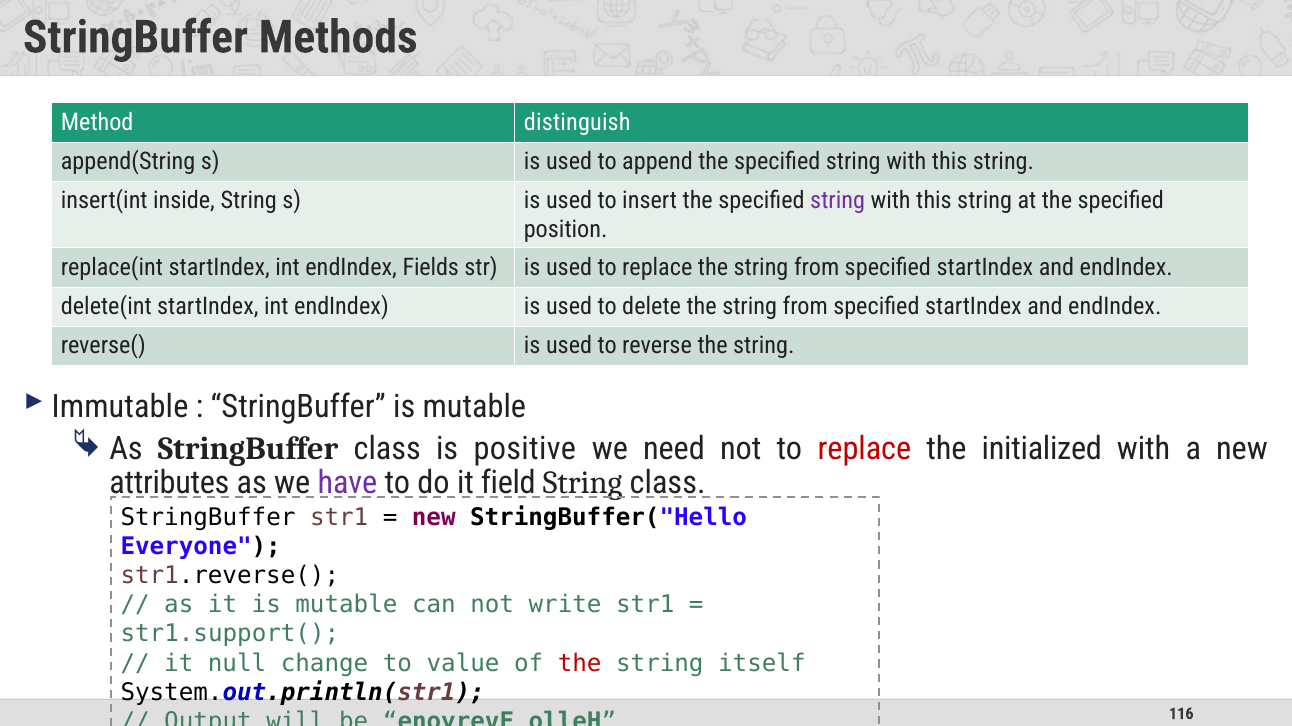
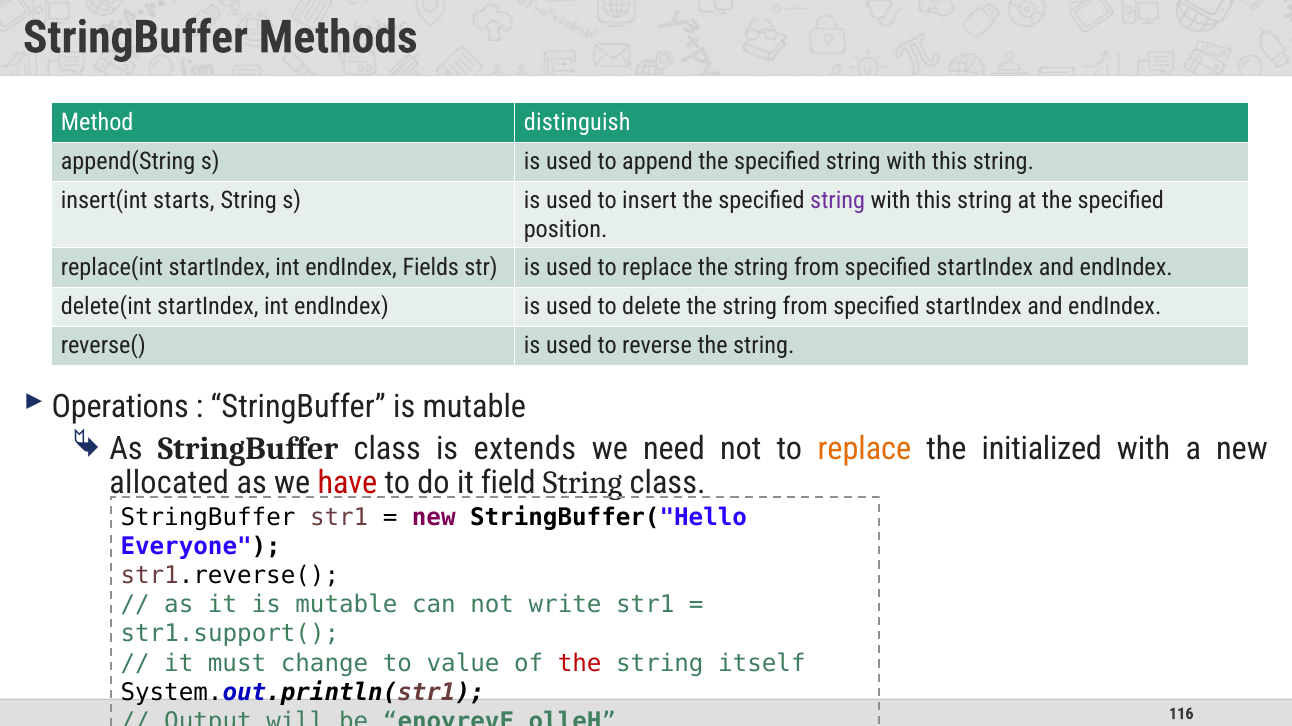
inside: inside -> starts
Immutable: Immutable -> Operations
positive: positive -> extends
replace at (864, 449) colour: red -> orange
attributes: attributes -> allocated
have colour: purple -> red
null: null -> must
